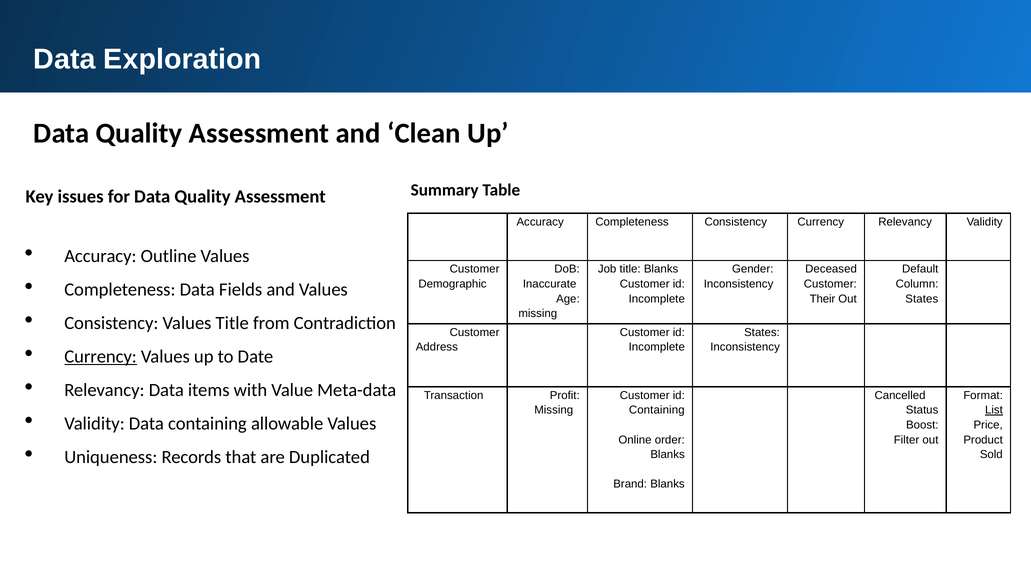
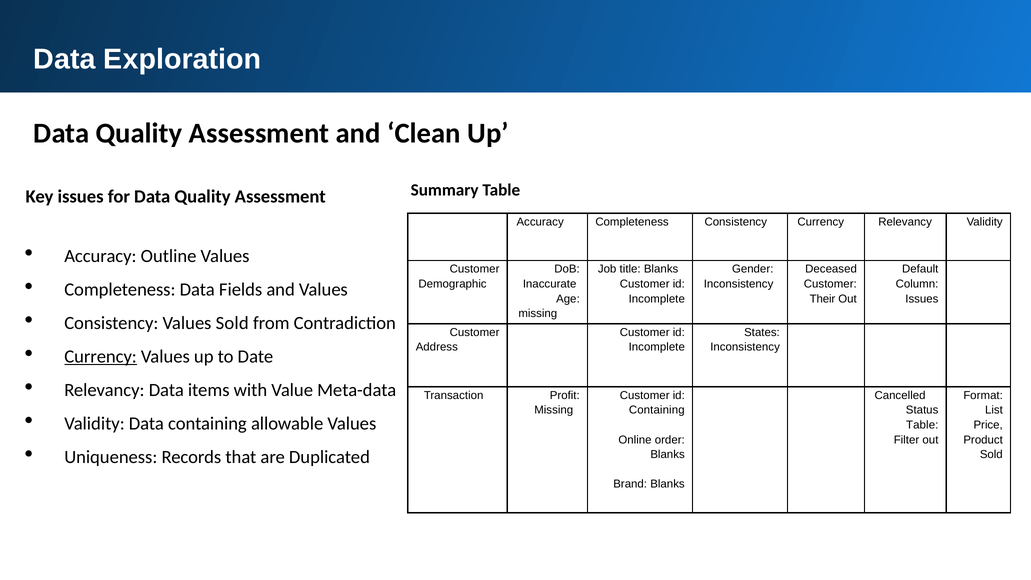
States at (922, 299): States -> Issues
Values Title: Title -> Sold
List underline: present -> none
Boost at (922, 425): Boost -> Table
